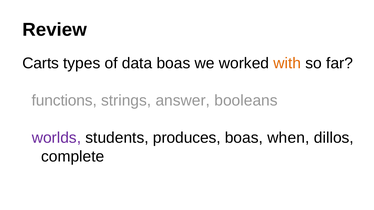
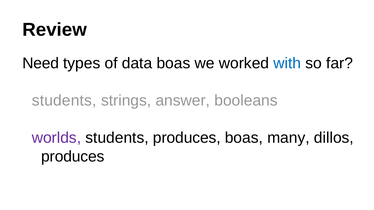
Carts: Carts -> Need
with colour: orange -> blue
functions at (64, 101): functions -> students
when: when -> many
complete at (73, 157): complete -> produces
